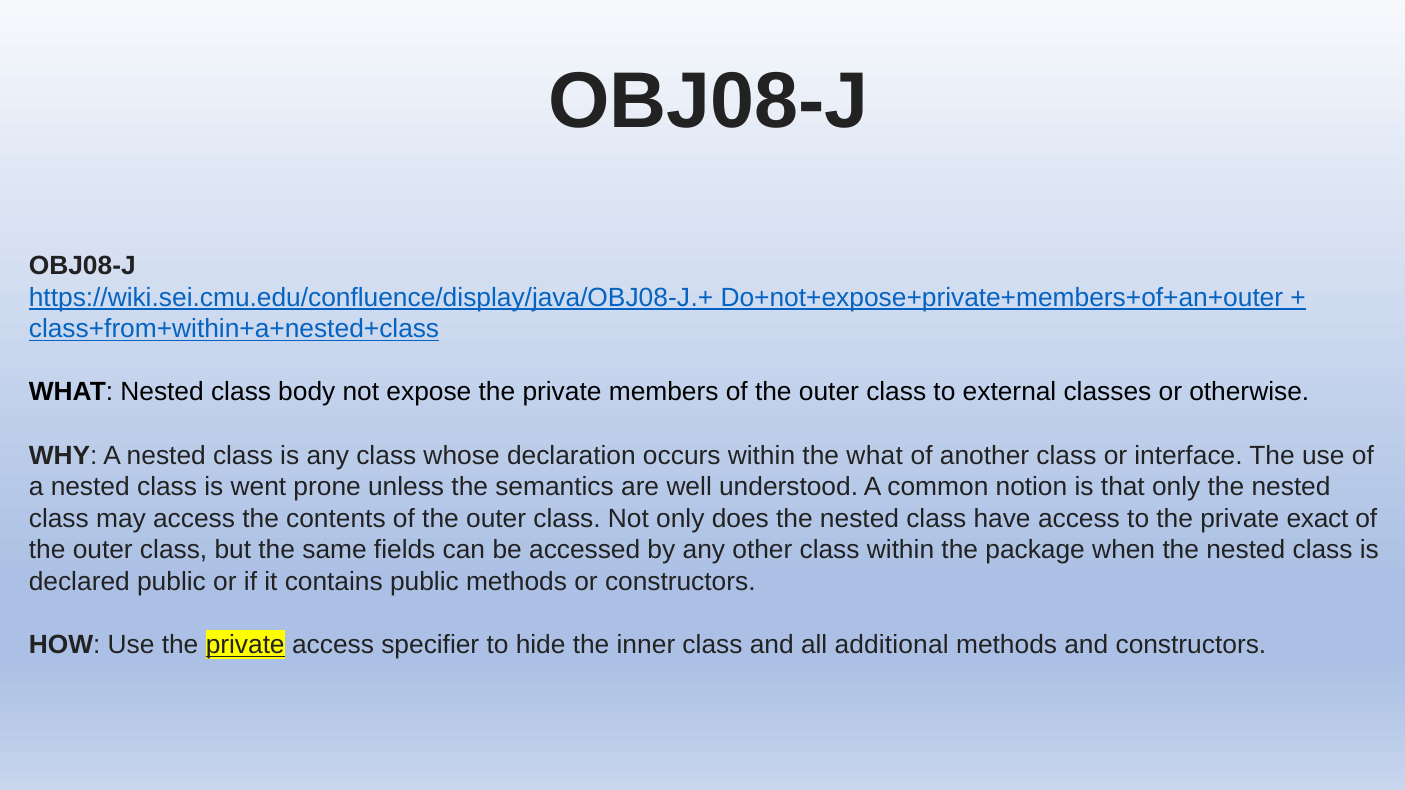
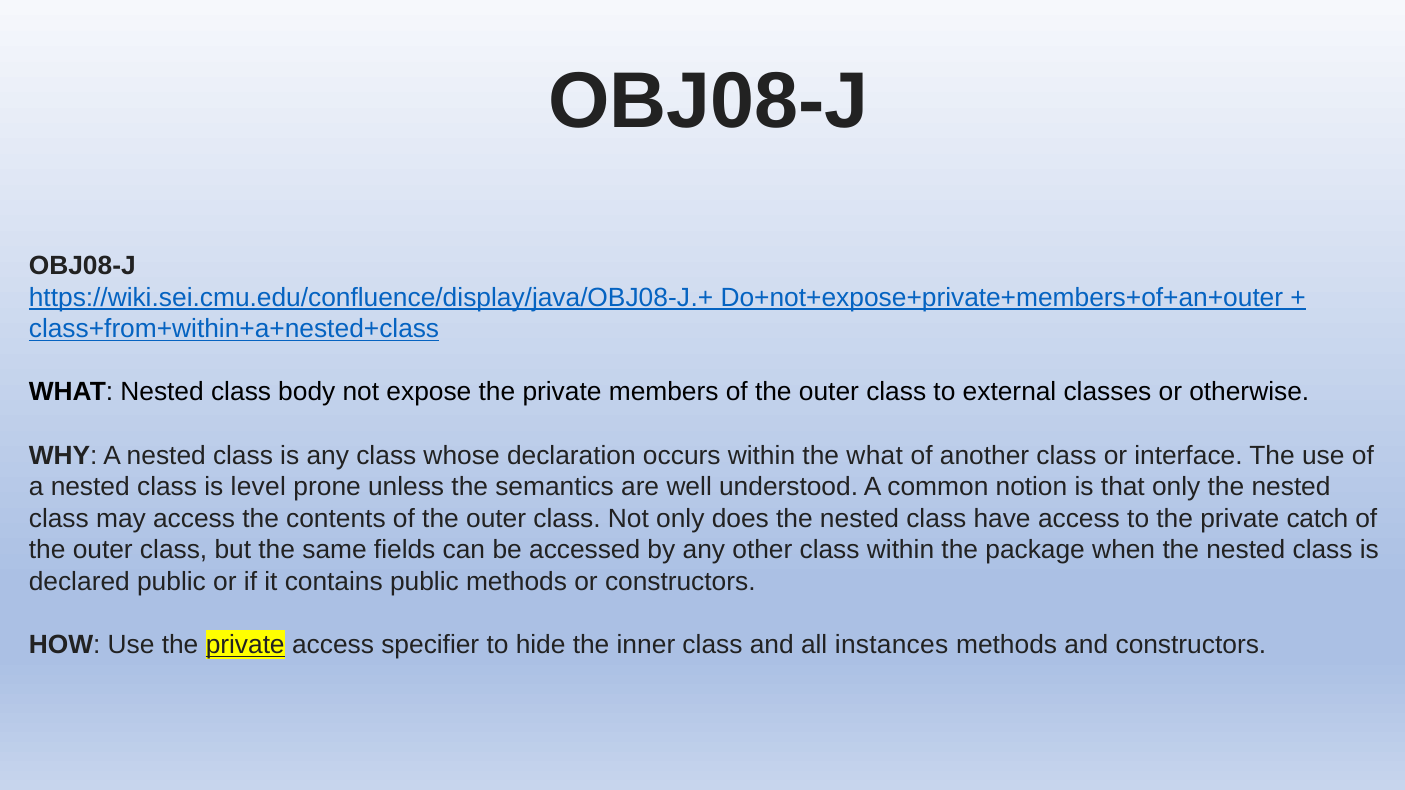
went: went -> level
exact: exact -> catch
additional: additional -> instances
